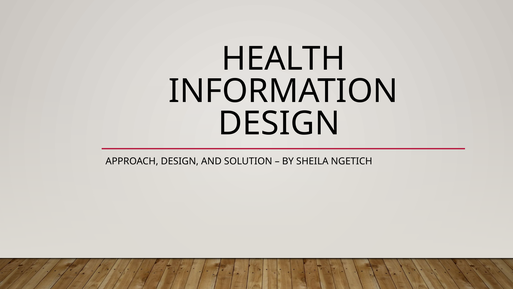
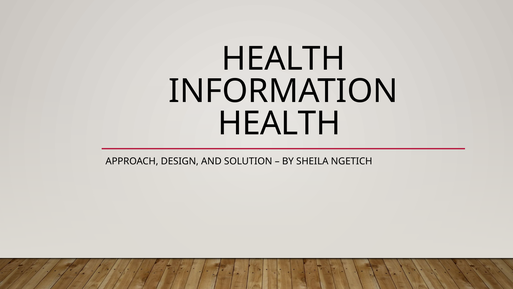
DESIGN at (279, 123): DESIGN -> HEALTH
